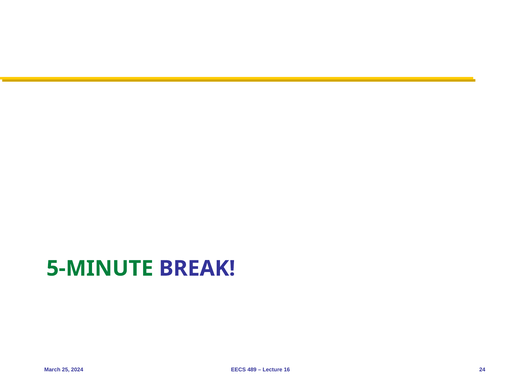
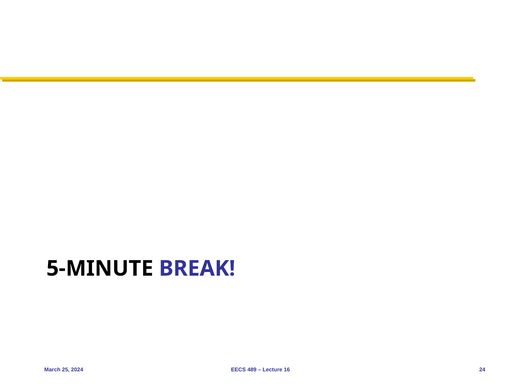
5-MINUTE colour: green -> black
